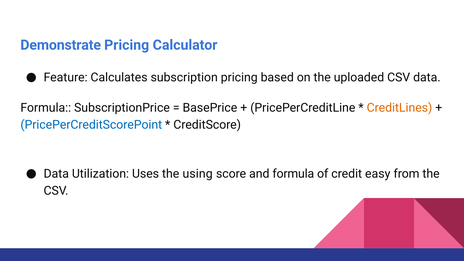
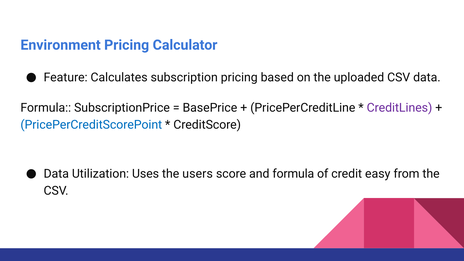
Demonstrate: Demonstrate -> Environment
CreditLines colour: orange -> purple
using: using -> users
